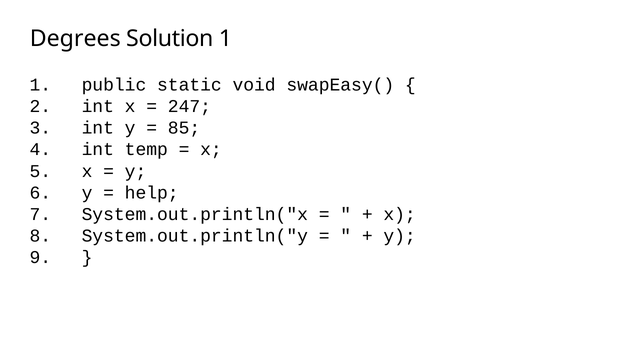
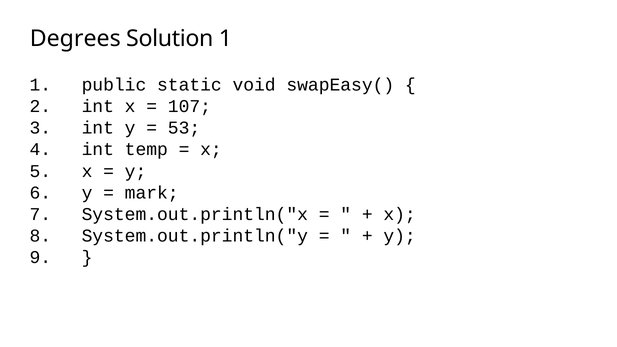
247: 247 -> 107
85: 85 -> 53
help: help -> mark
